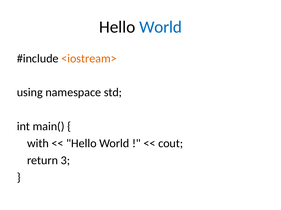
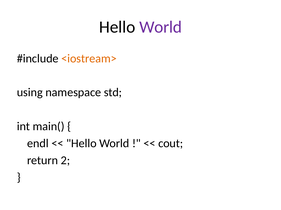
World at (161, 27) colour: blue -> purple
with: with -> endl
3: 3 -> 2
